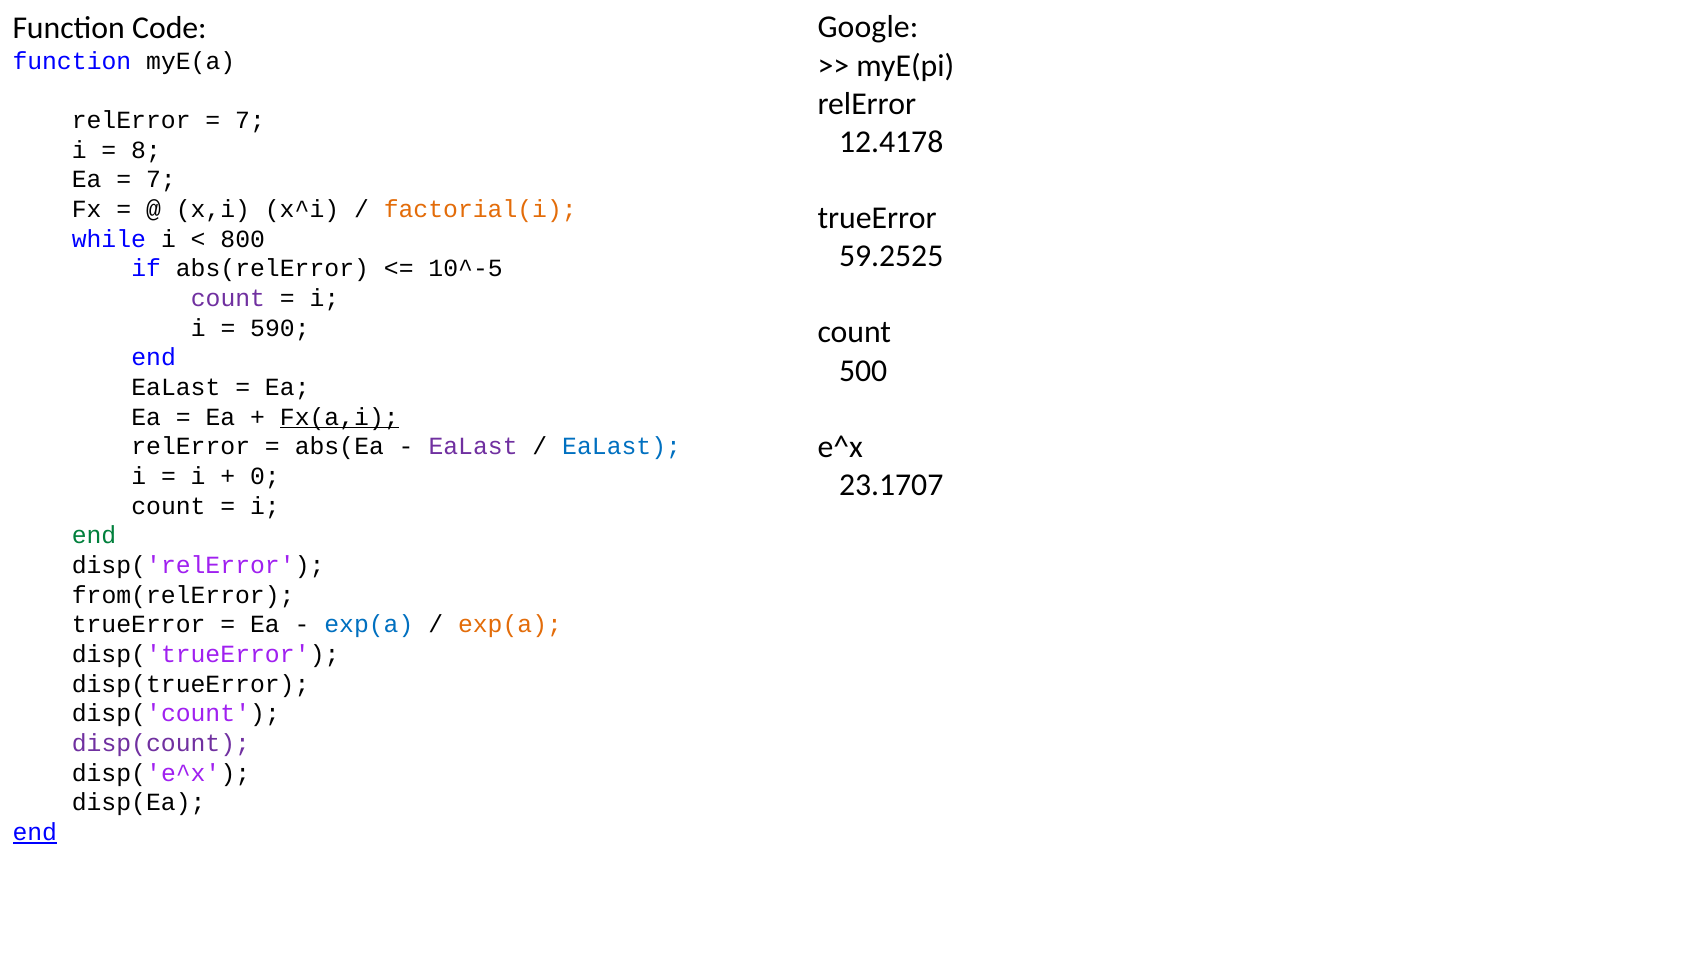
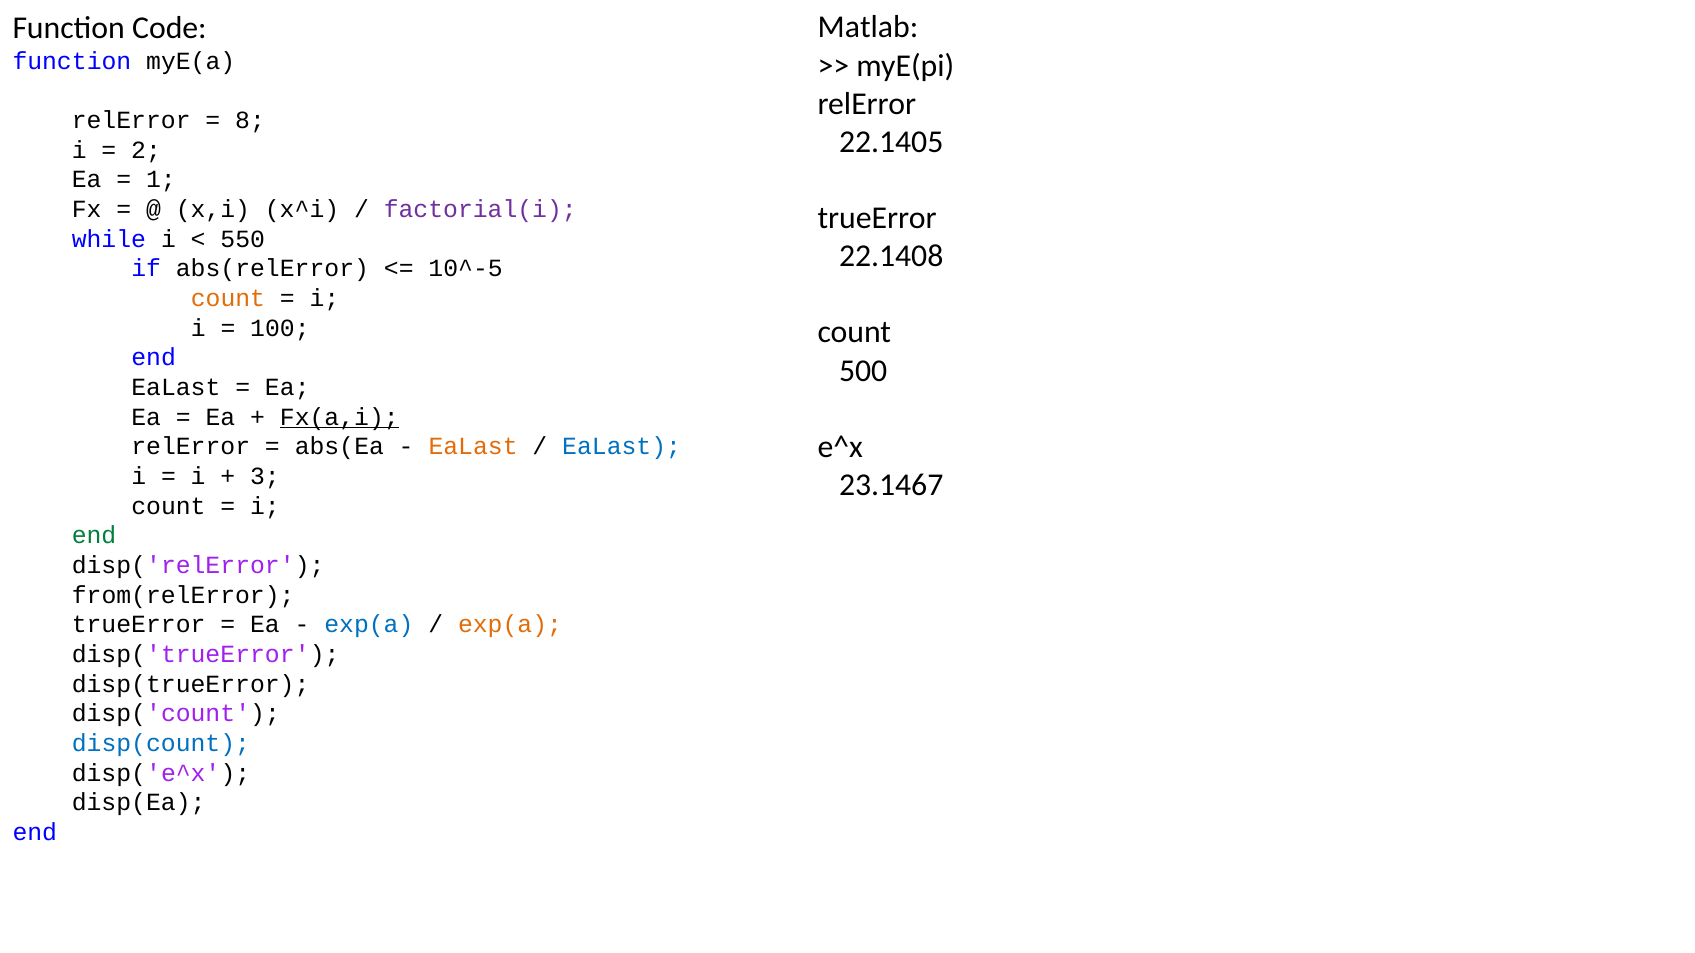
Google: Google -> Matlab
7 at (250, 120): 7 -> 8
12.4178: 12.4178 -> 22.1405
8: 8 -> 2
7 at (161, 180): 7 -> 1
factorial(i colour: orange -> purple
800: 800 -> 550
59.2525: 59.2525 -> 22.1408
count at (228, 298) colour: purple -> orange
590: 590 -> 100
EaLast at (473, 447) colour: purple -> orange
0: 0 -> 3
23.1707: 23.1707 -> 23.1467
disp(count colour: purple -> blue
end at (35, 833) underline: present -> none
